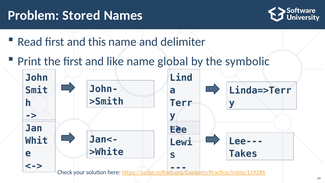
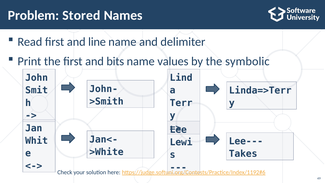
this: this -> line
like: like -> bits
global: global -> values
